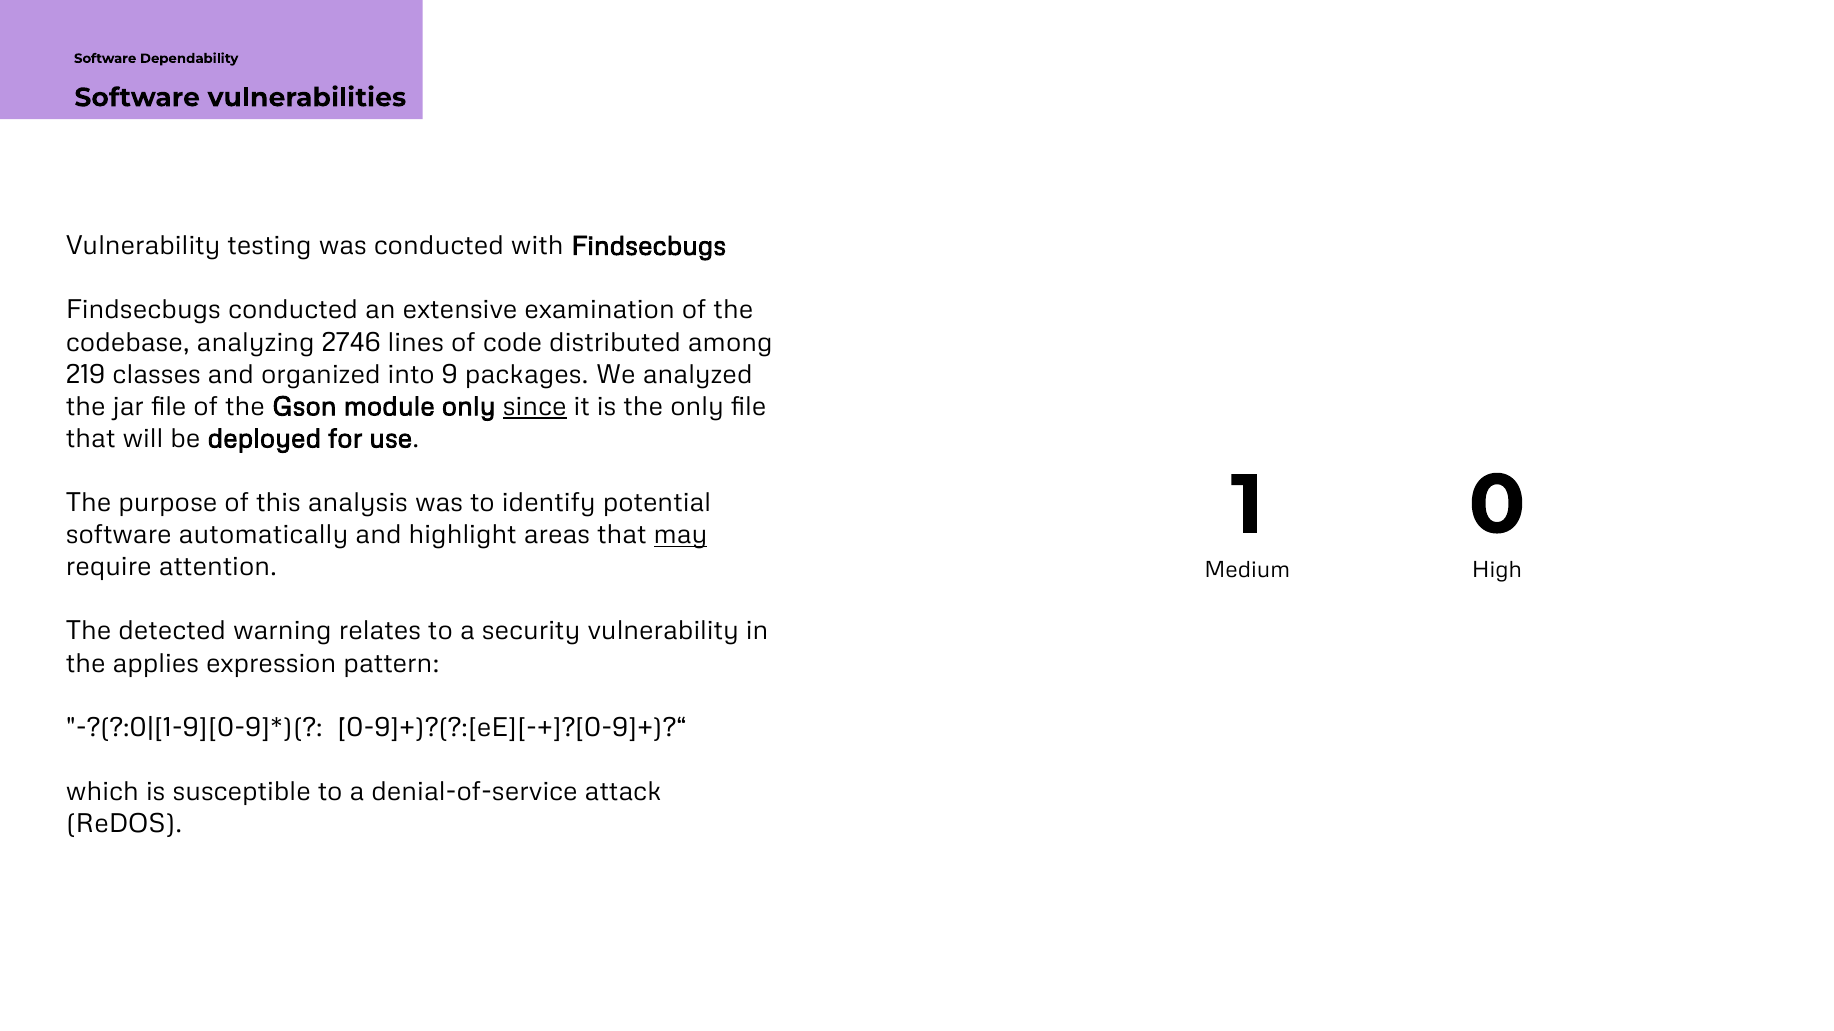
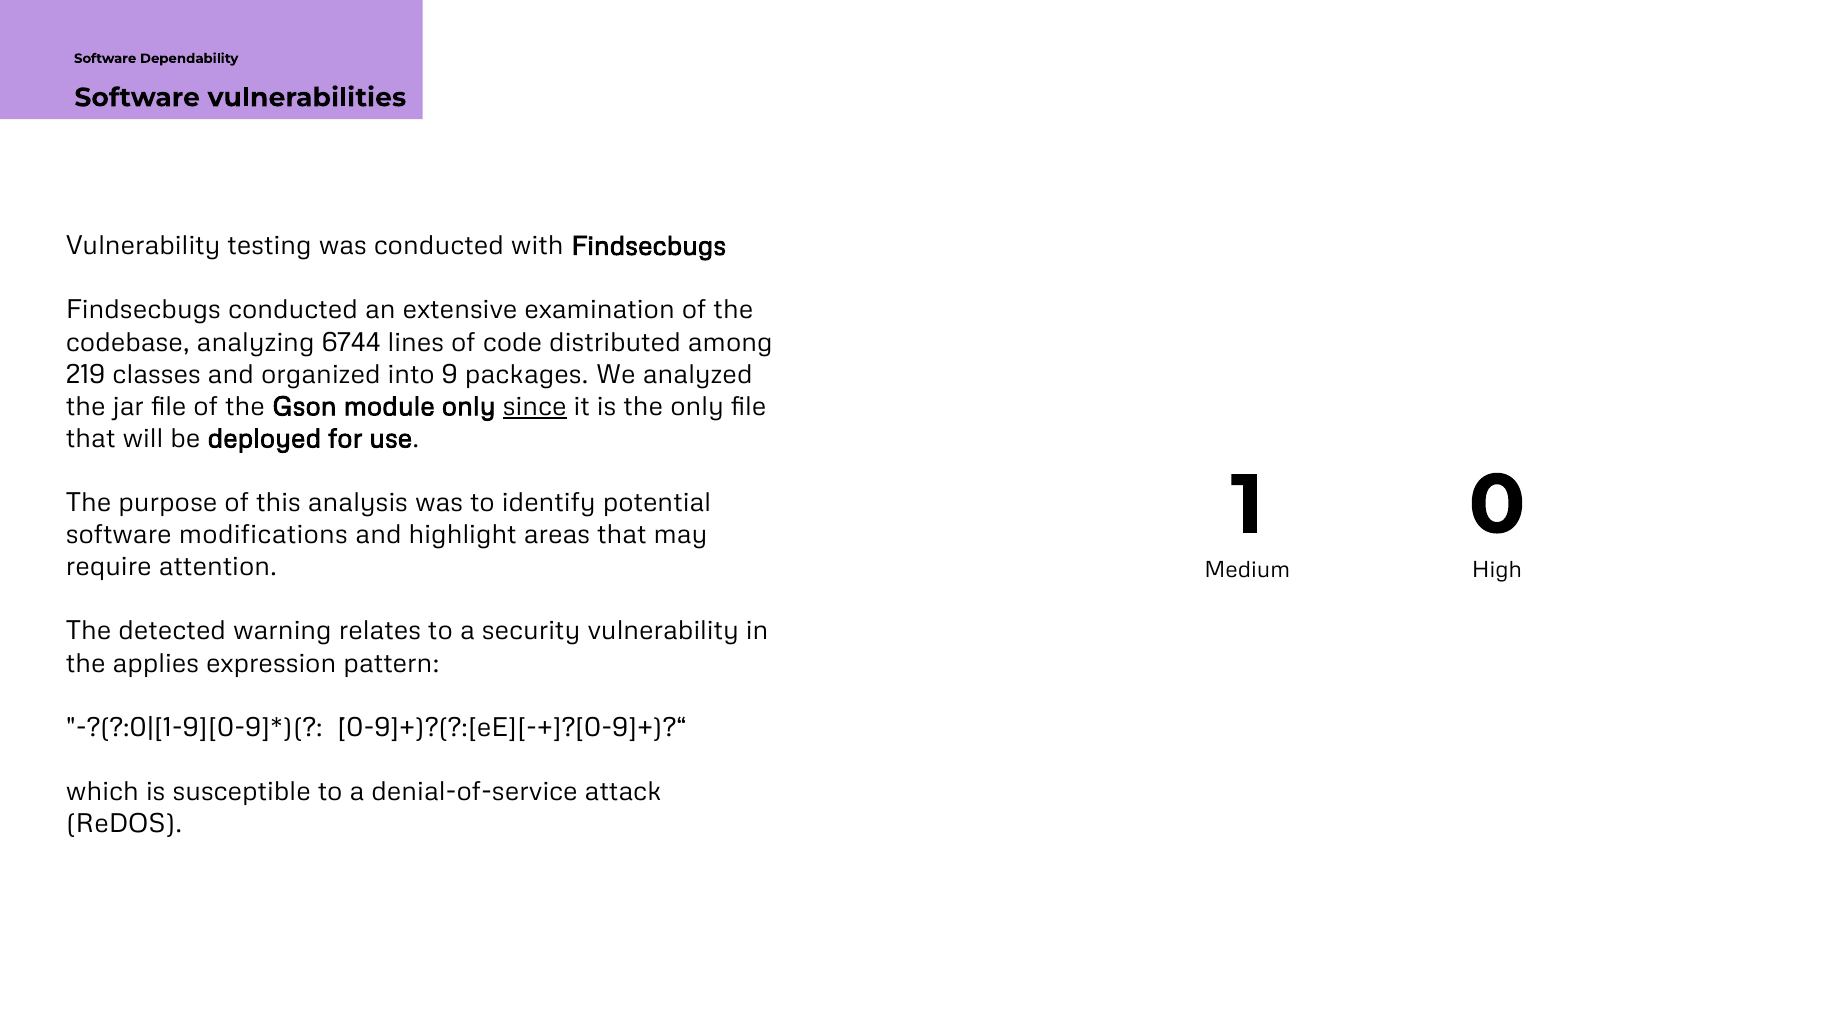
2746: 2746 -> 6744
automatically: automatically -> modifications
may underline: present -> none
